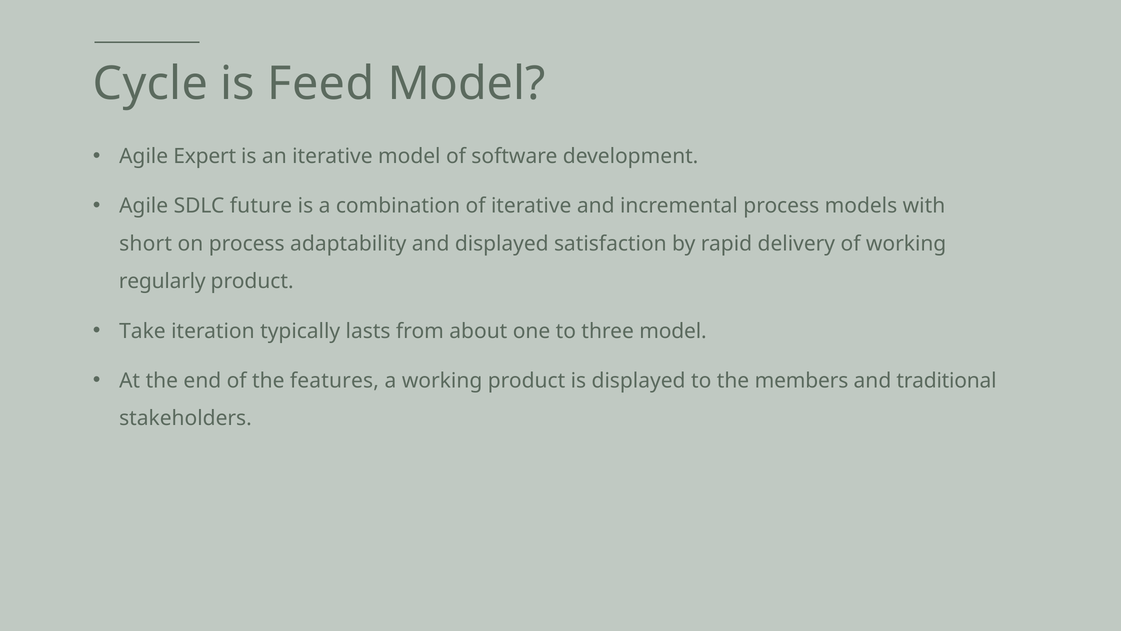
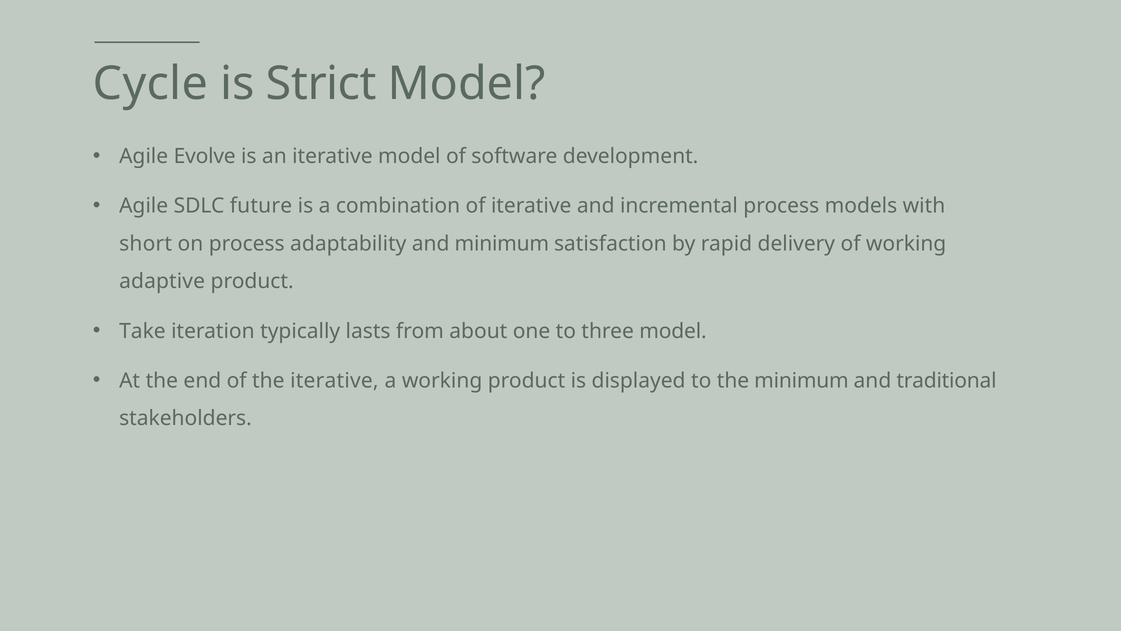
Feed: Feed -> Strict
Expert: Expert -> Evolve
and displayed: displayed -> minimum
regularly: regularly -> adaptive
the features: features -> iterative
the members: members -> minimum
